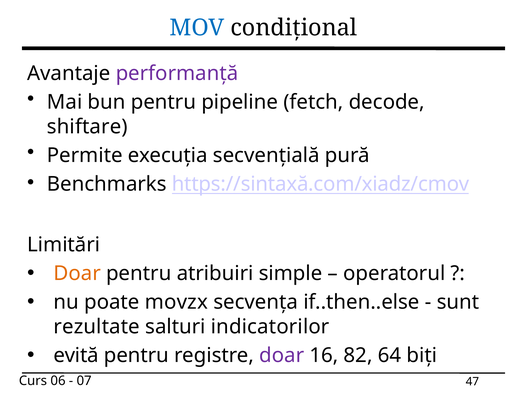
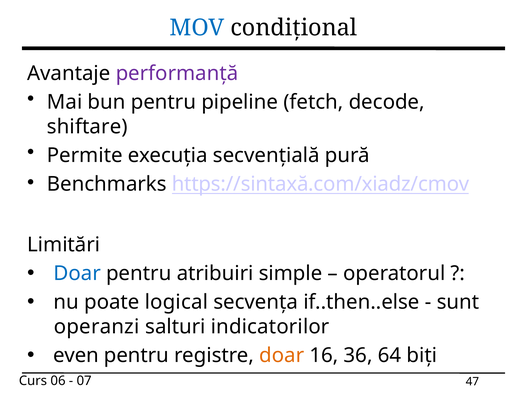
Doar at (77, 274) colour: orange -> blue
movzx: movzx -> logical
rezultate: rezultate -> operanzi
evită: evită -> even
doar at (282, 356) colour: purple -> orange
82: 82 -> 36
